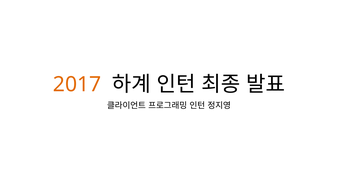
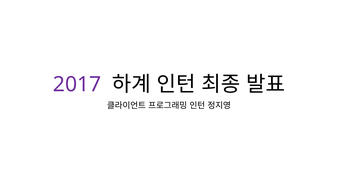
2017 colour: orange -> purple
